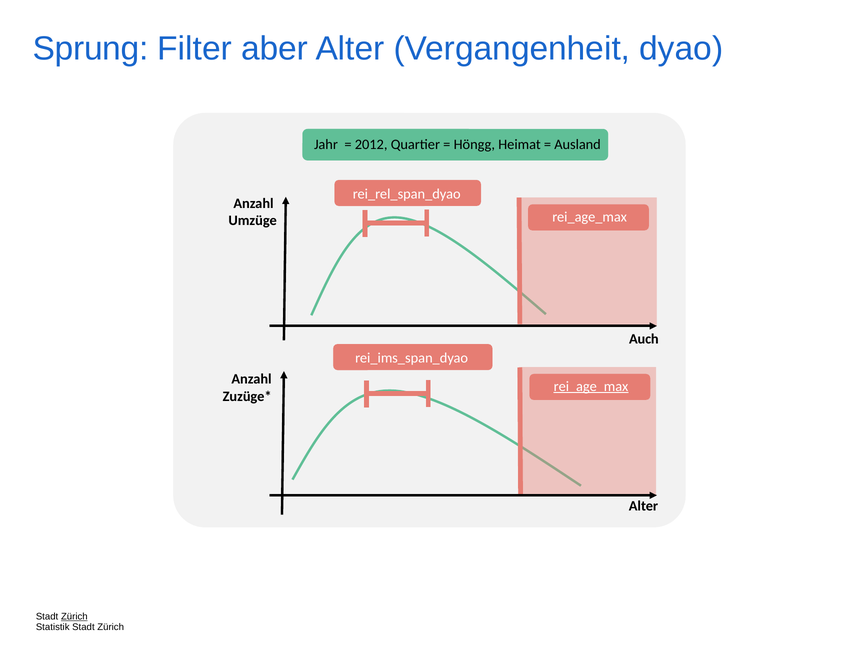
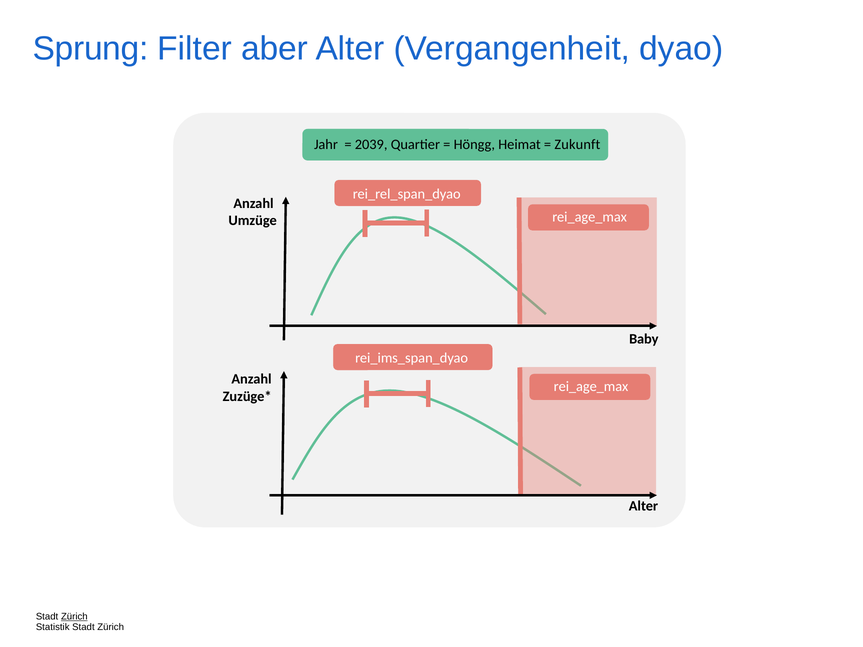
2012: 2012 -> 2039
Ausland: Ausland -> Zukunft
Auch: Auch -> Baby
rei_age_max at (591, 387) underline: present -> none
